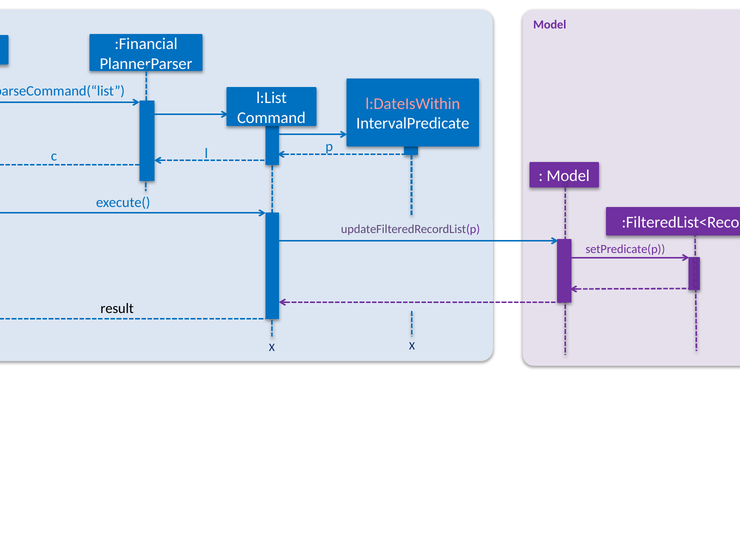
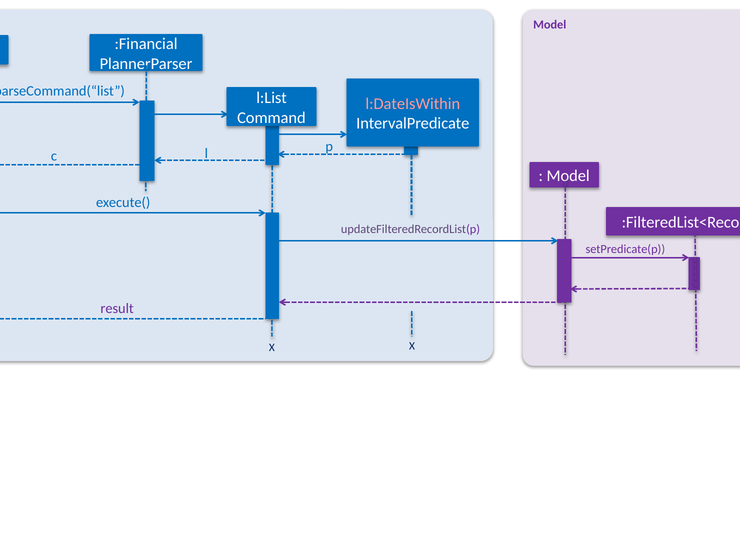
result colour: black -> purple
